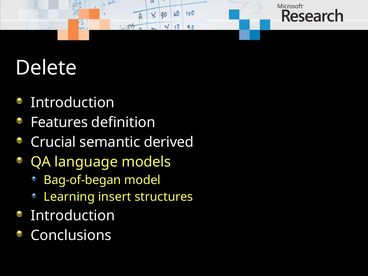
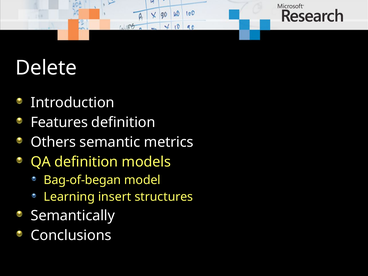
Crucial: Crucial -> Others
derived: derived -> metrics
QA language: language -> definition
Introduction at (73, 216): Introduction -> Semantically
